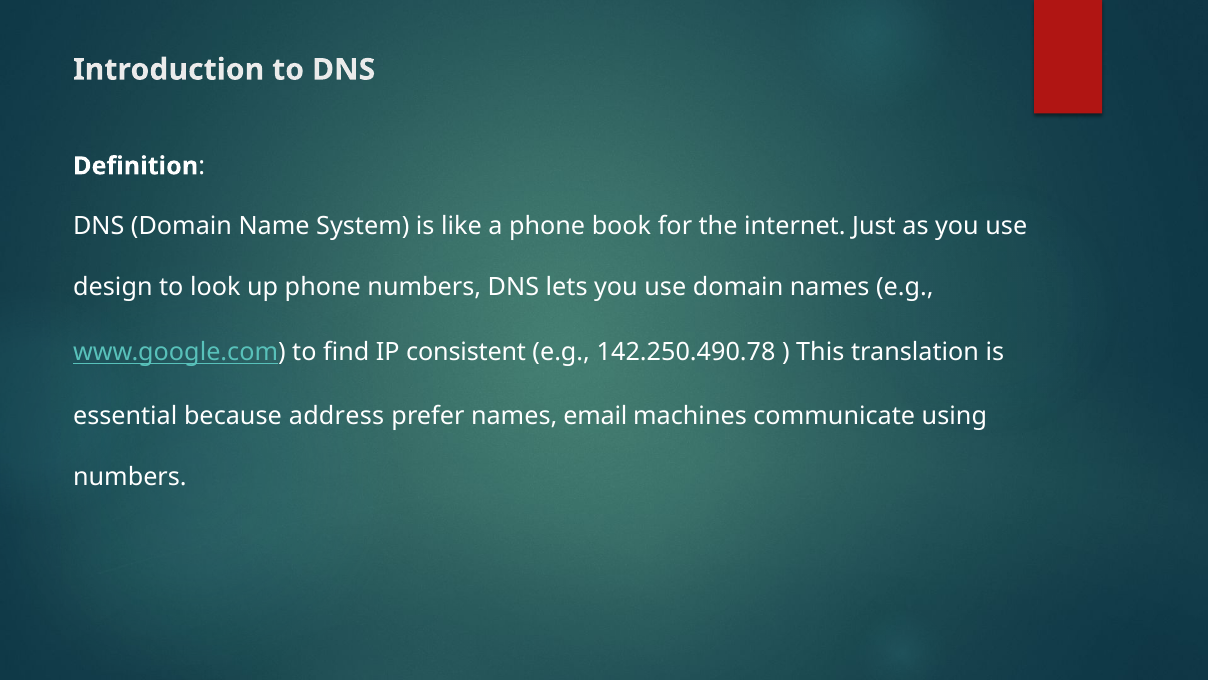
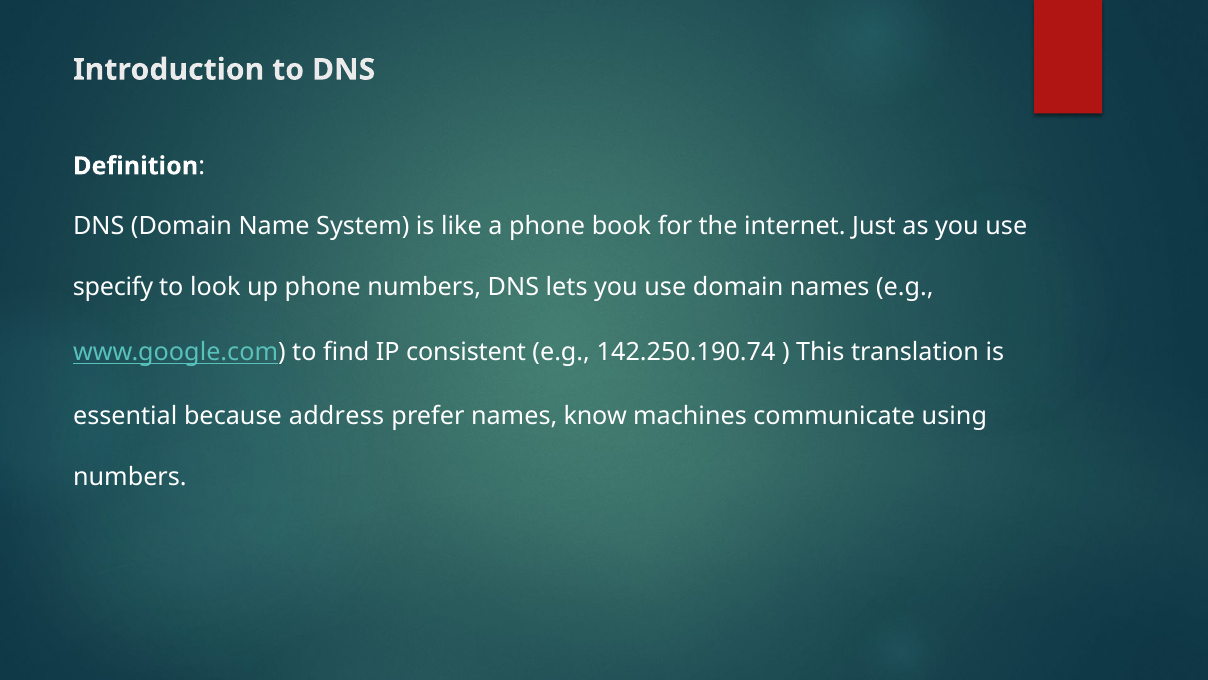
design: design -> specify
142.250.490.78: 142.250.490.78 -> 142.250.190.74
email: email -> know
